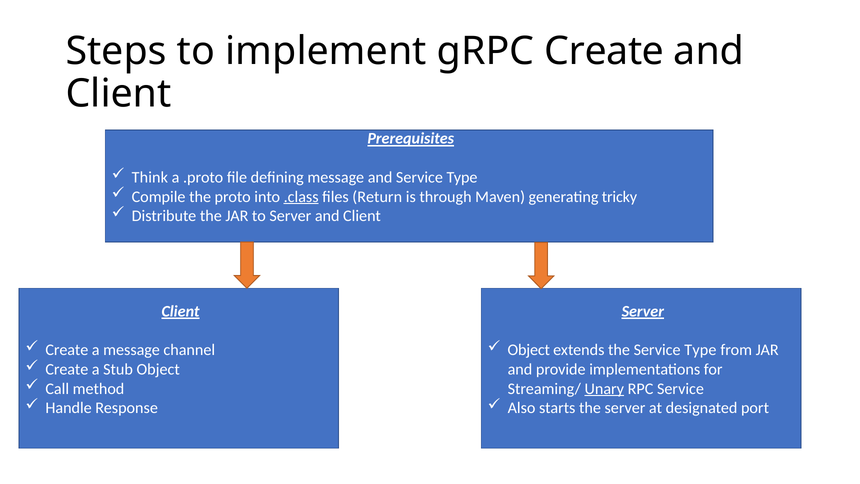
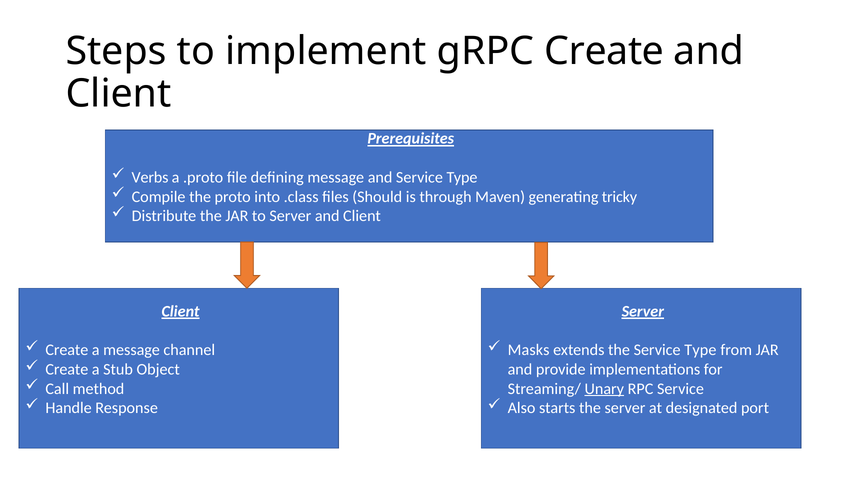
Think: Think -> Verbs
.class underline: present -> none
Return: Return -> Should
Object at (529, 350): Object -> Masks
